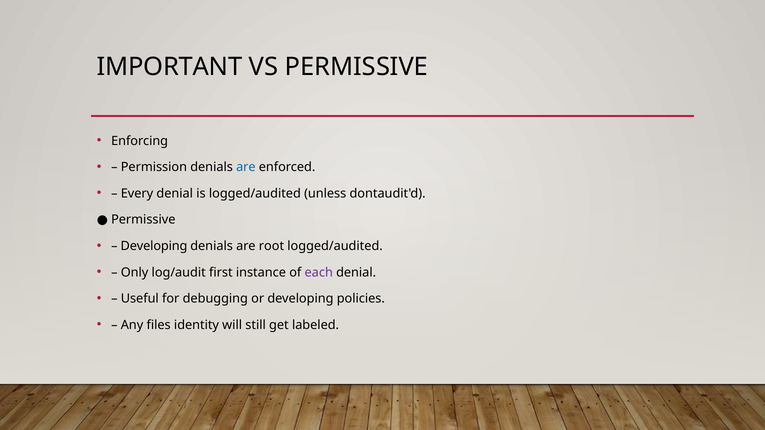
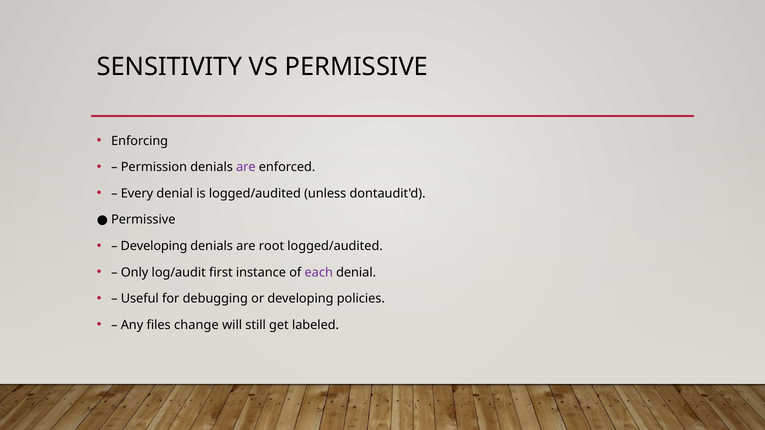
IMPORTANT: IMPORTANT -> SENSITIVITY
are at (246, 167) colour: blue -> purple
identity: identity -> change
